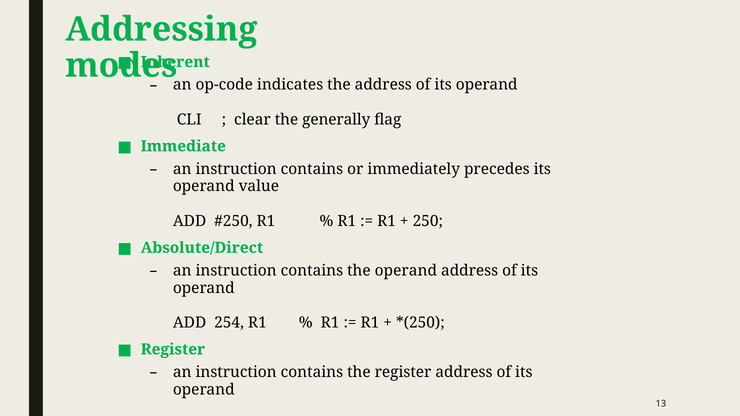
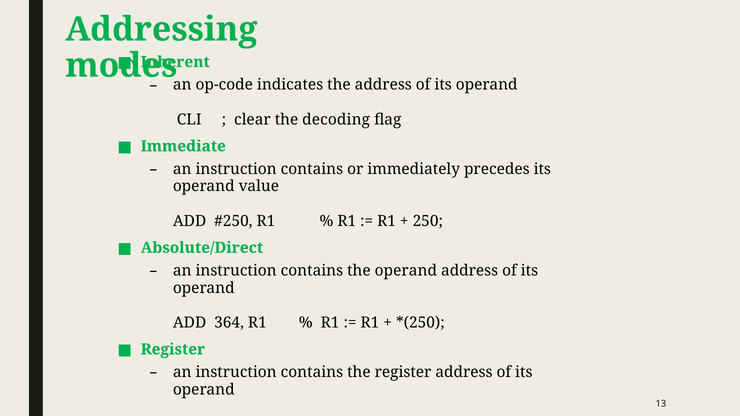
generally: generally -> decoding
254: 254 -> 364
